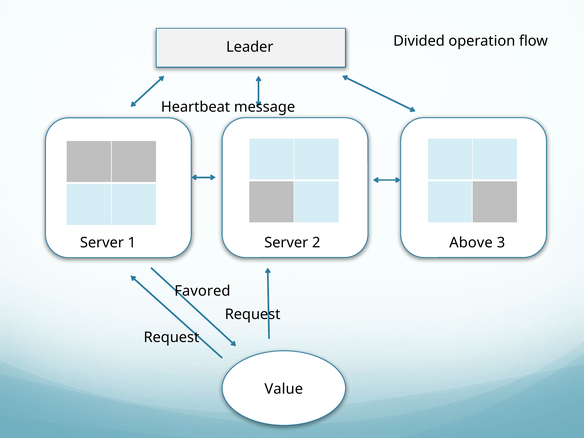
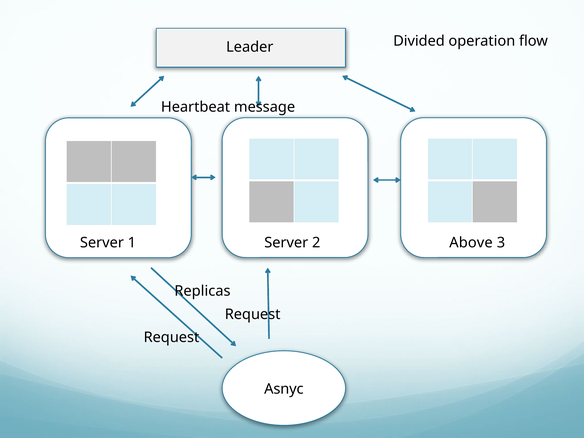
Favored: Favored -> Replicas
Value: Value -> Asnyc
